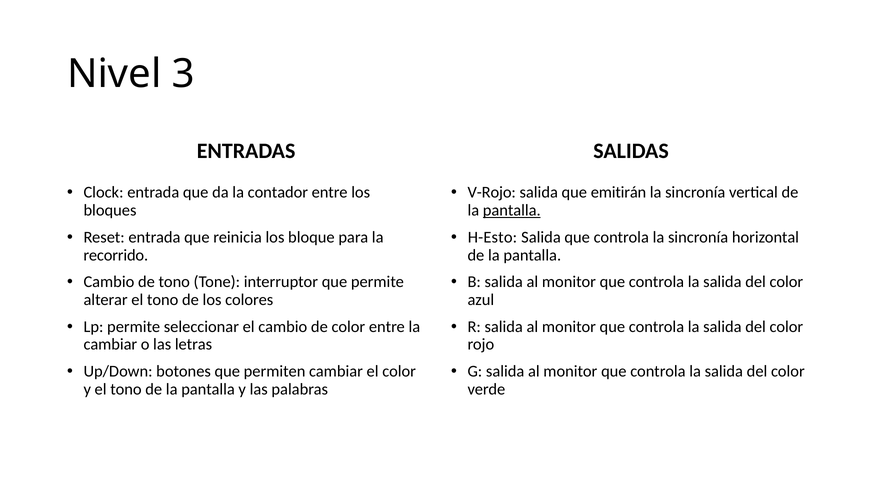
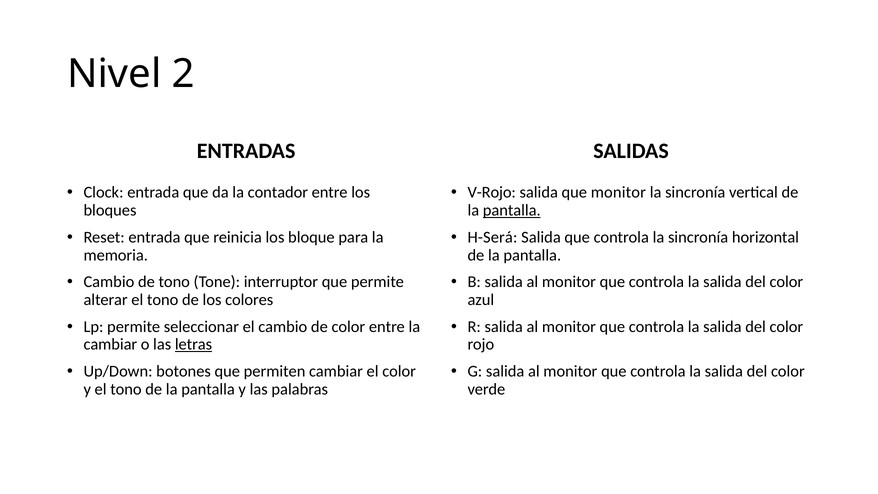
3: 3 -> 2
que emitirán: emitirán -> monitor
H-Esto: H-Esto -> H-Será
recorrido: recorrido -> memoria
letras underline: none -> present
